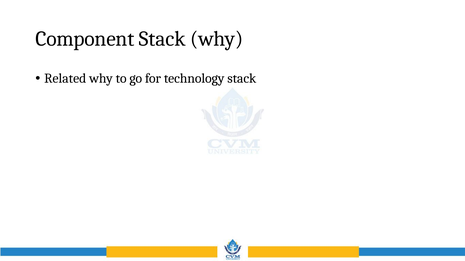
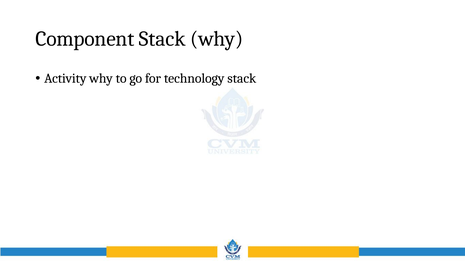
Related: Related -> Activity
